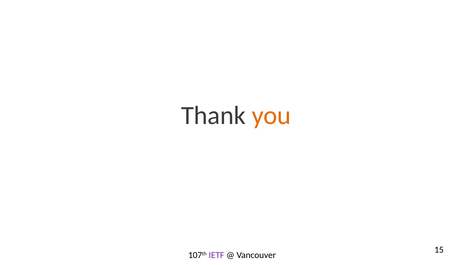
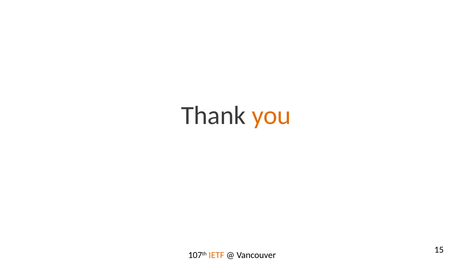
IETF colour: purple -> orange
